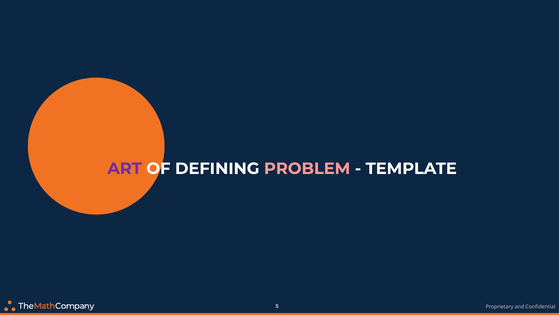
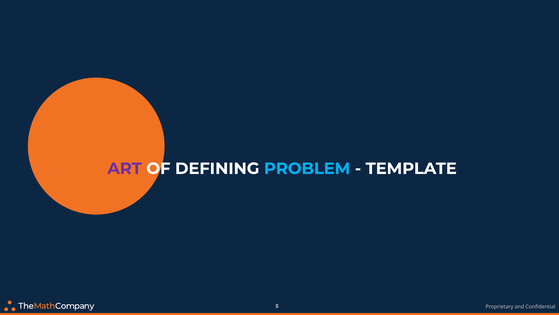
PROBLEM colour: pink -> light blue
